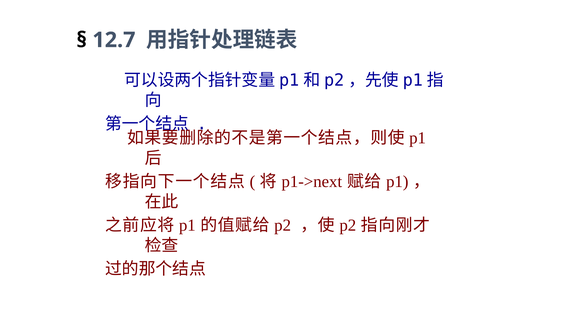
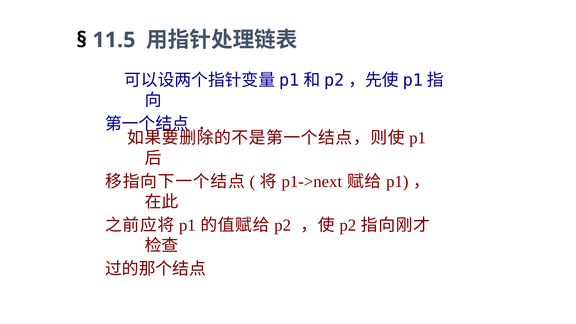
12.7: 12.7 -> 11.5
